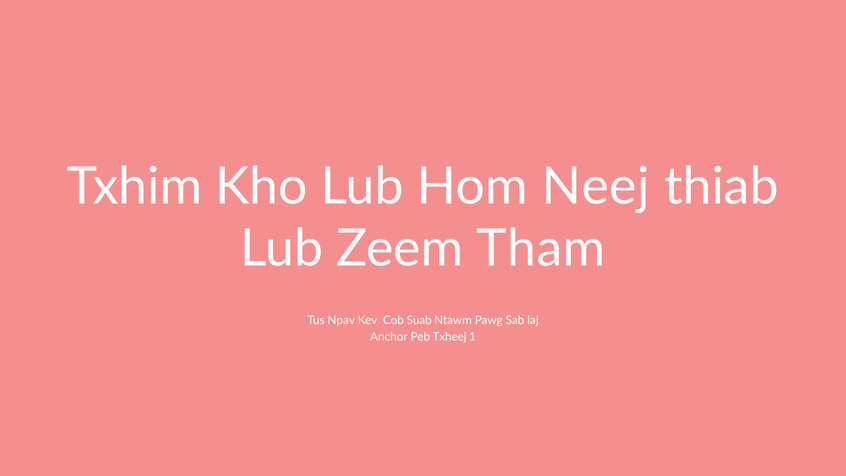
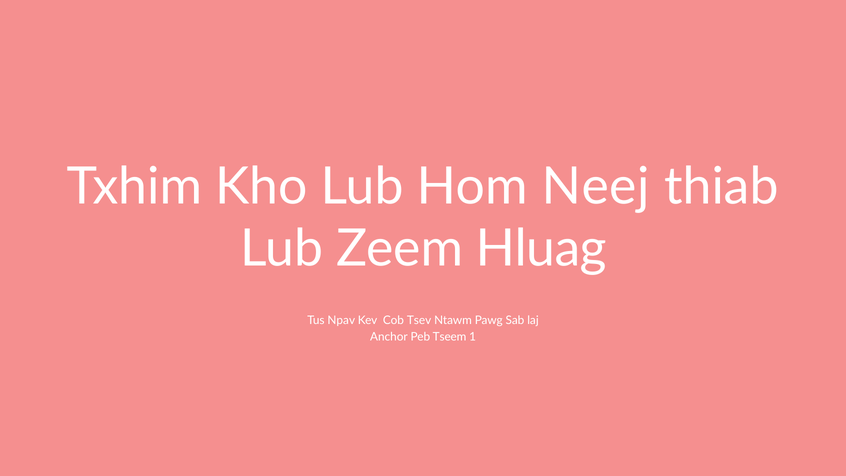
Tham: Tham -> Hluag
Suab: Suab -> Tsev
Txheej: Txheej -> Tseem
